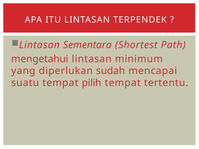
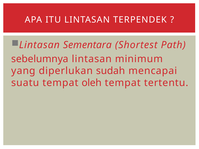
mengetahui: mengetahui -> sebelumnya
pilih: pilih -> oleh
